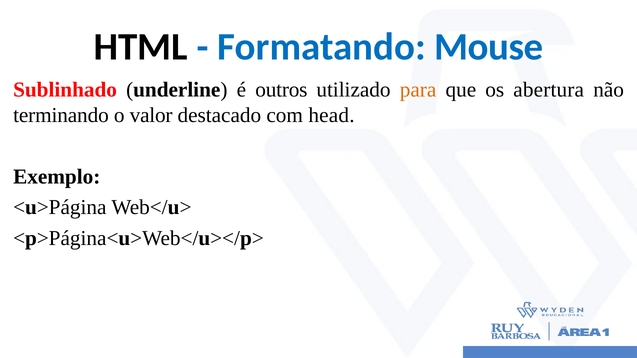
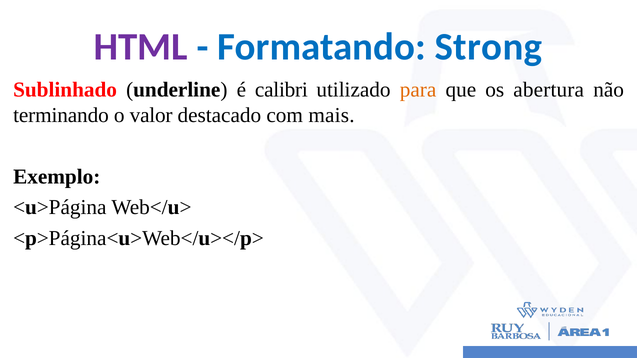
HTML colour: black -> purple
Mouse: Mouse -> Strong
outros: outros -> calibri
head: head -> mais
